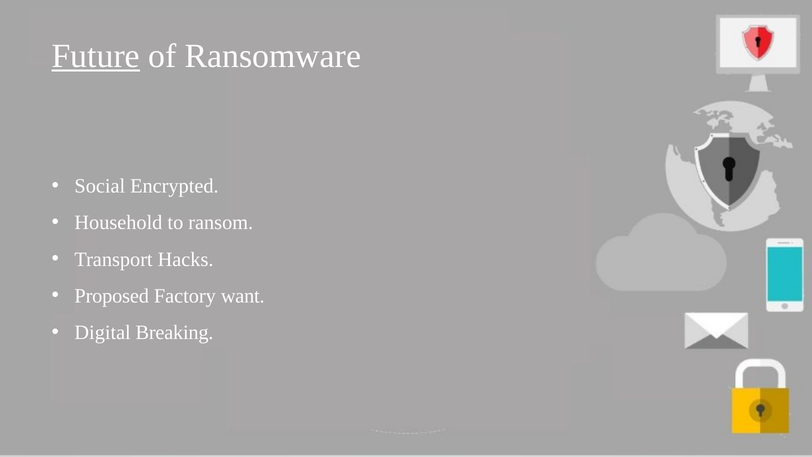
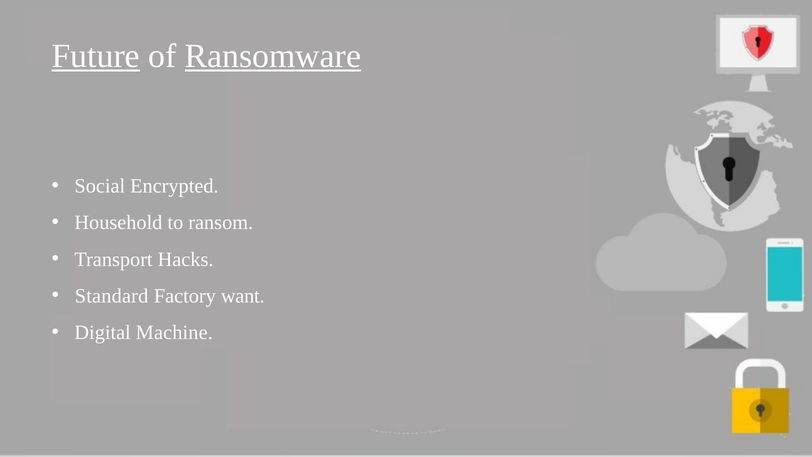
Ransomware underline: none -> present
Proposed: Proposed -> Standard
Breaking: Breaking -> Machine
